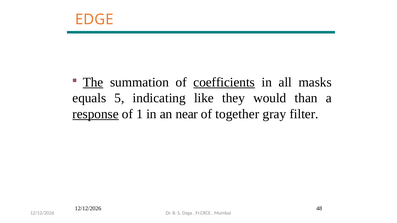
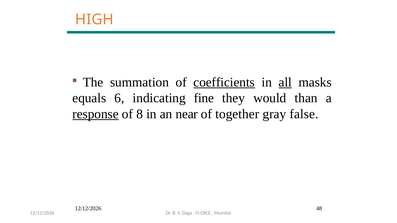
EDGE: EDGE -> HIGH
The underline: present -> none
all underline: none -> present
5: 5 -> 6
like: like -> fine
1: 1 -> 8
filter: filter -> false
